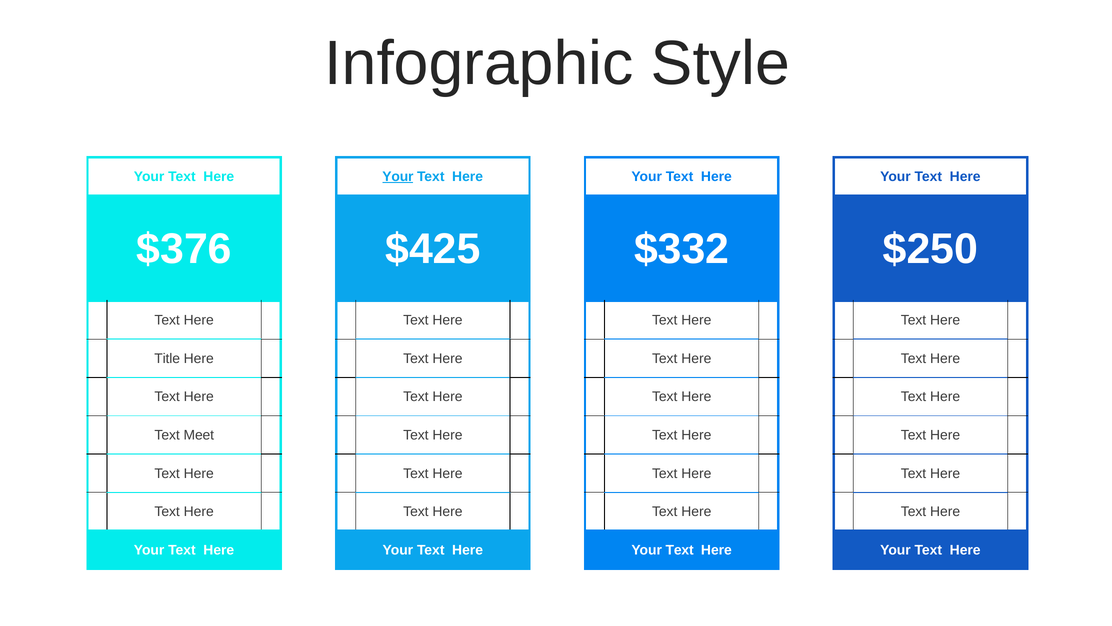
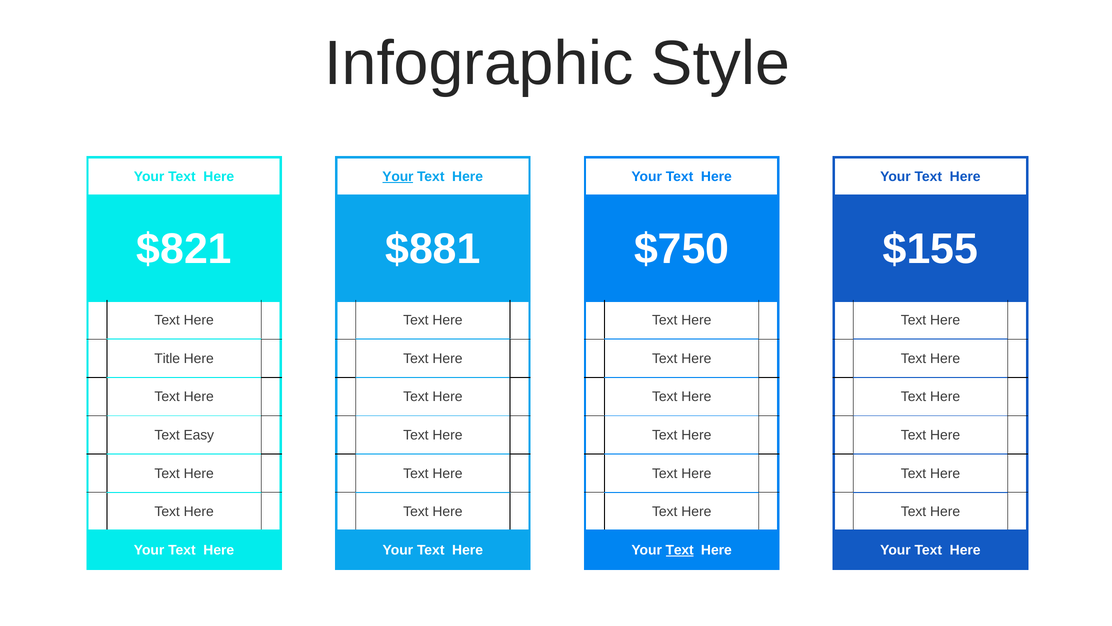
$376: $376 -> $821
$425: $425 -> $881
$332: $332 -> $750
$250: $250 -> $155
Meet: Meet -> Easy
Text at (680, 550) underline: none -> present
